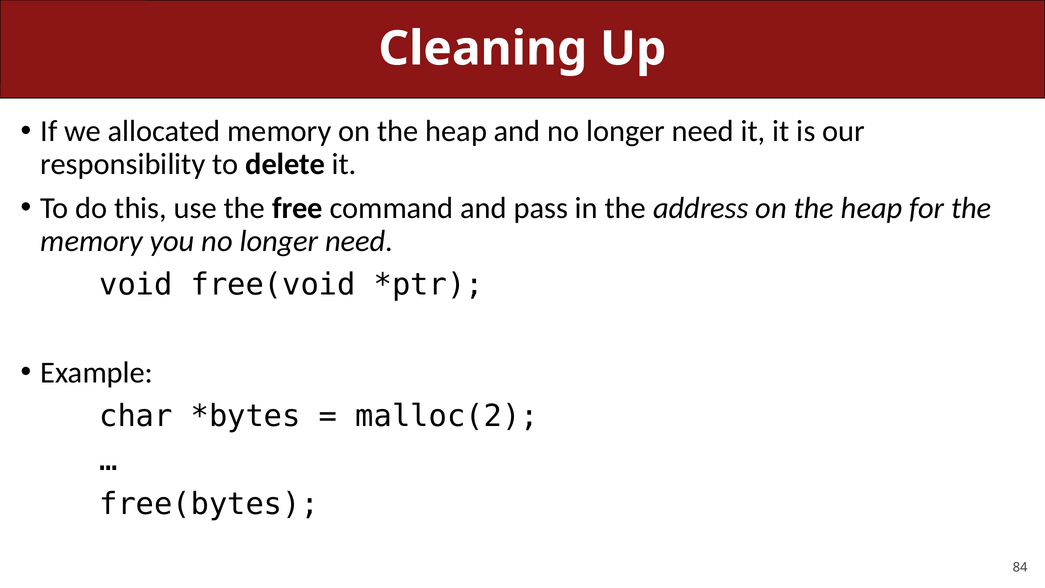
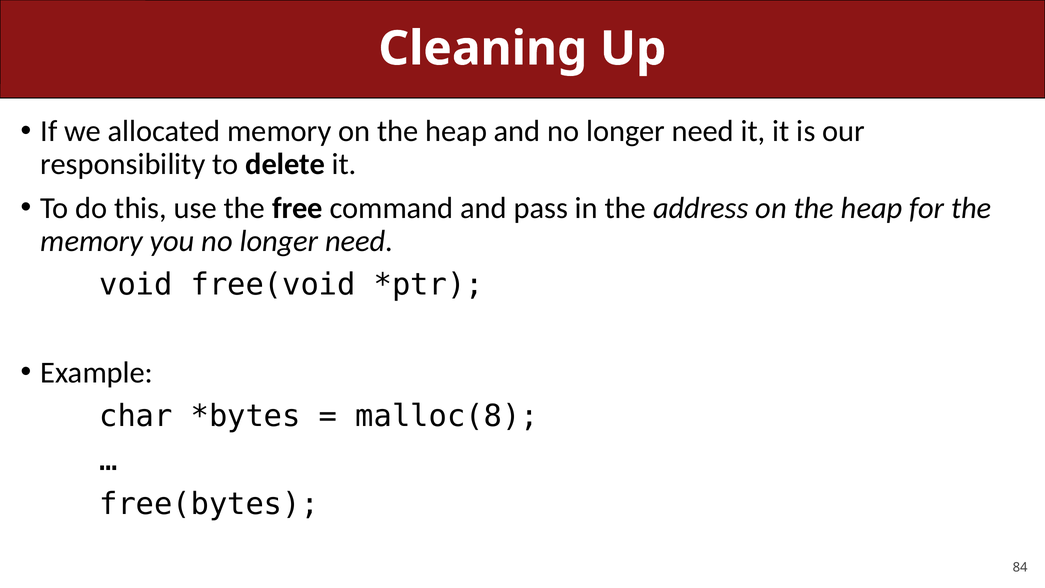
malloc(2: malloc(2 -> malloc(8
